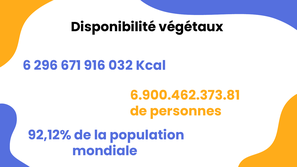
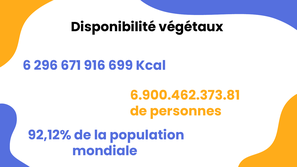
032: 032 -> 699
